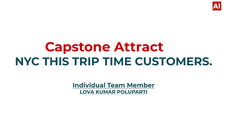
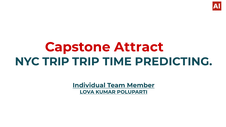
NYC THIS: THIS -> TRIP
CUSTOMERS: CUSTOMERS -> PREDICTING
